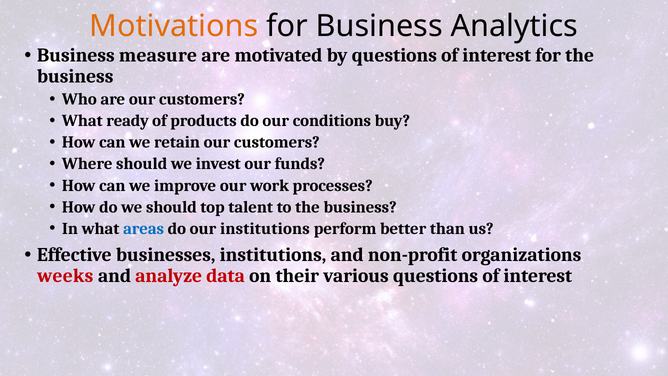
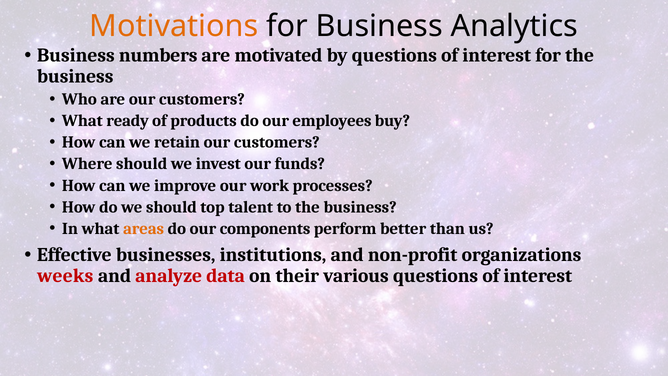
measure: measure -> numbers
conditions: conditions -> employees
areas colour: blue -> orange
our institutions: institutions -> components
